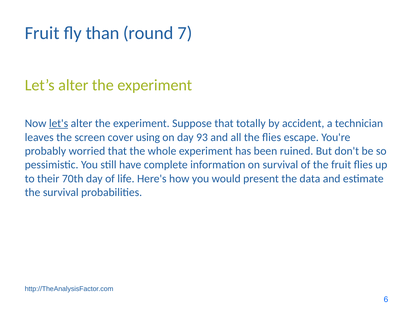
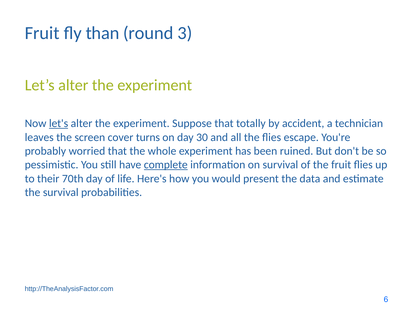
7: 7 -> 3
using: using -> turns
93: 93 -> 30
complete underline: none -> present
